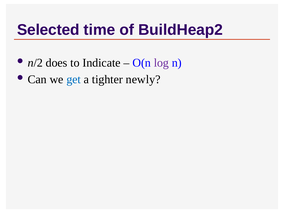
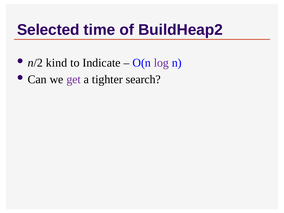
does: does -> kind
get colour: blue -> purple
newly: newly -> search
